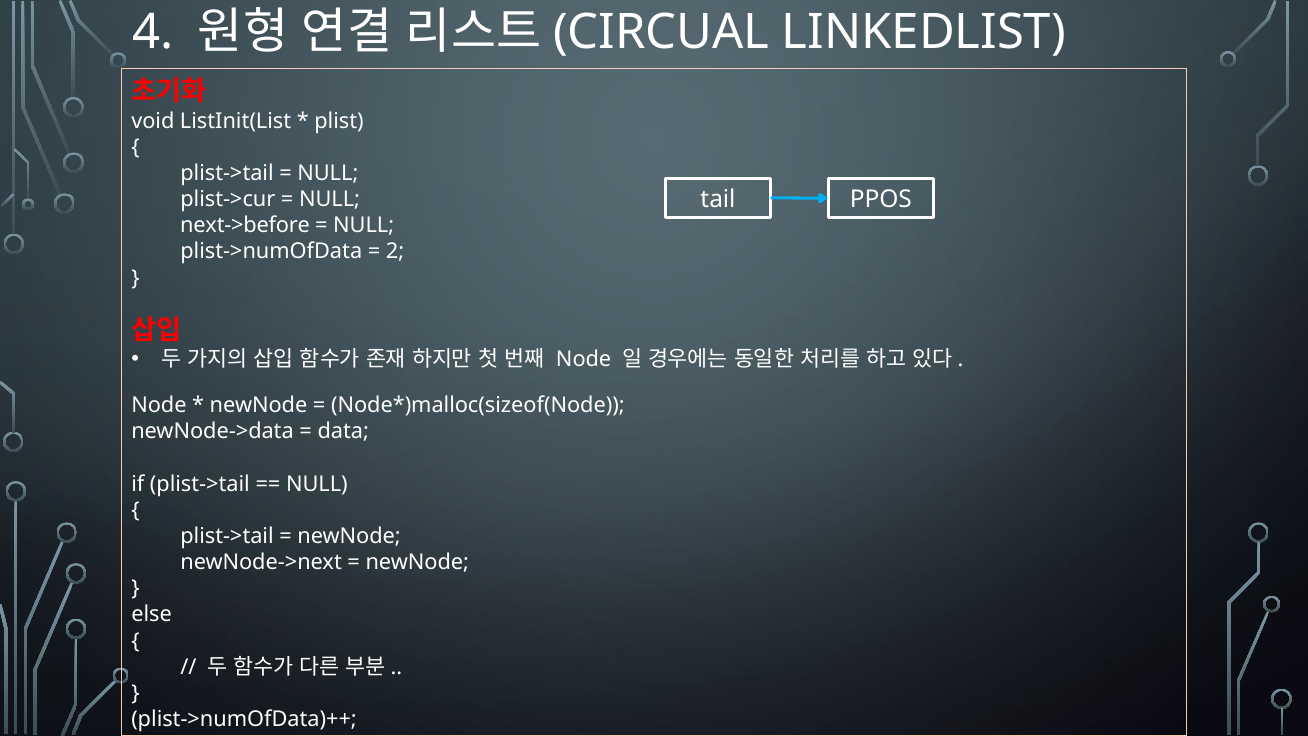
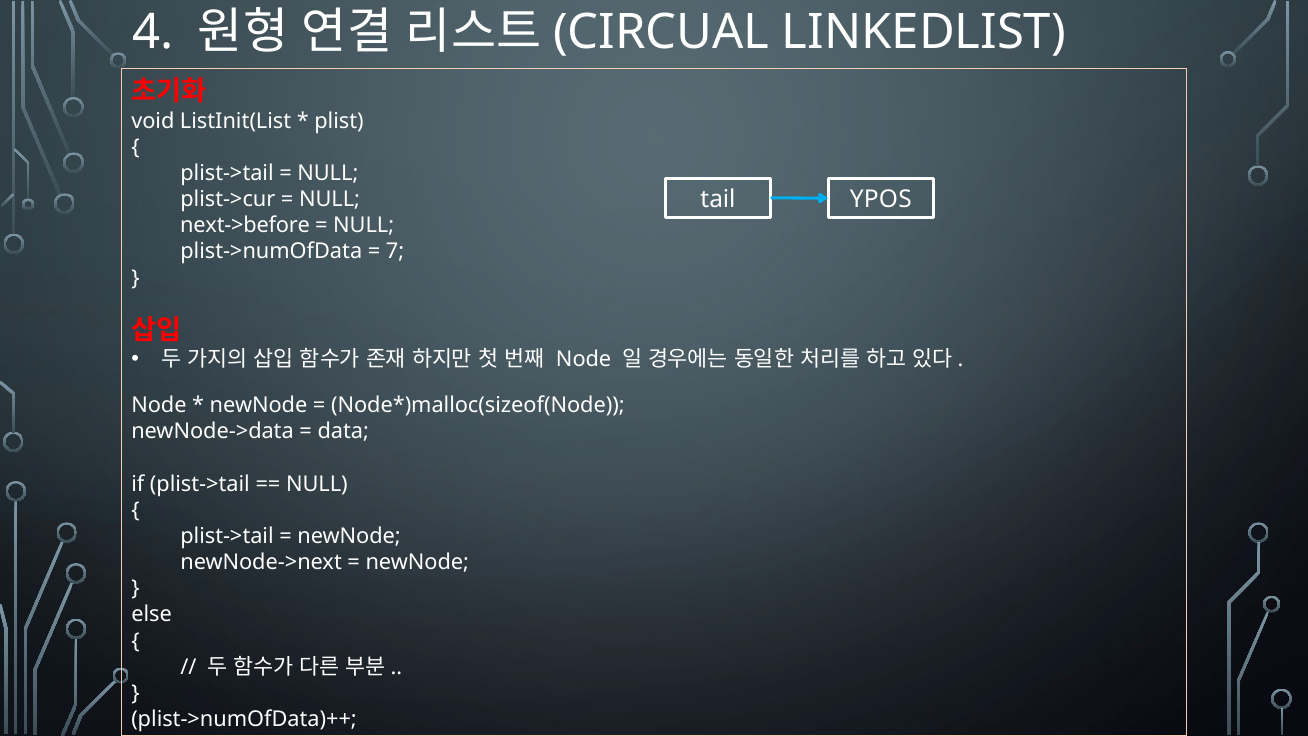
PPOS: PPOS -> YPOS
2: 2 -> 7
